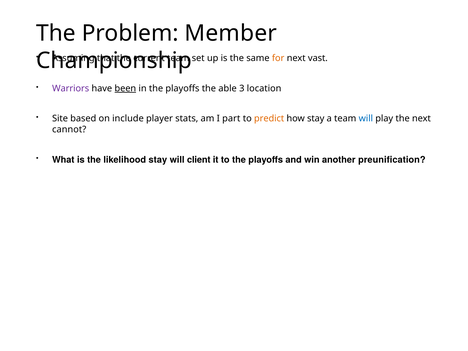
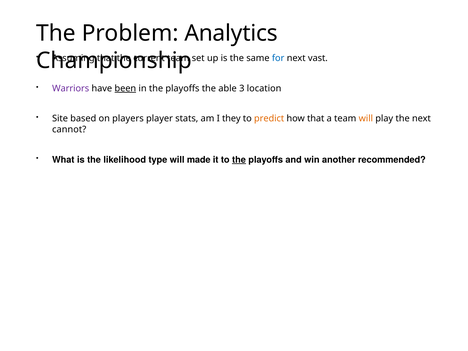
Member: Member -> Analytics
for colour: orange -> blue
include: include -> players
part: part -> they
how stay: stay -> that
will at (366, 119) colour: blue -> orange
likelihood stay: stay -> type
client: client -> made
the at (239, 160) underline: none -> present
preunification: preunification -> recommended
